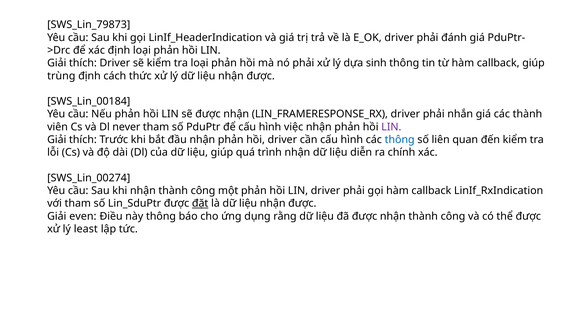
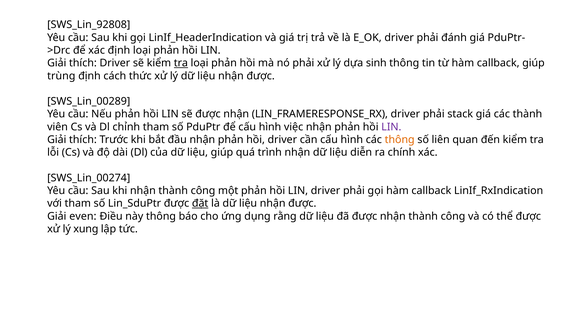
SWS_Lin_79873: SWS_Lin_79873 -> SWS_Lin_92808
tra at (181, 63) underline: none -> present
SWS_Lin_00184: SWS_Lin_00184 -> SWS_Lin_00289
nhắn: nhắn -> stack
never: never -> chỉnh
thông at (400, 140) colour: blue -> orange
least: least -> xung
